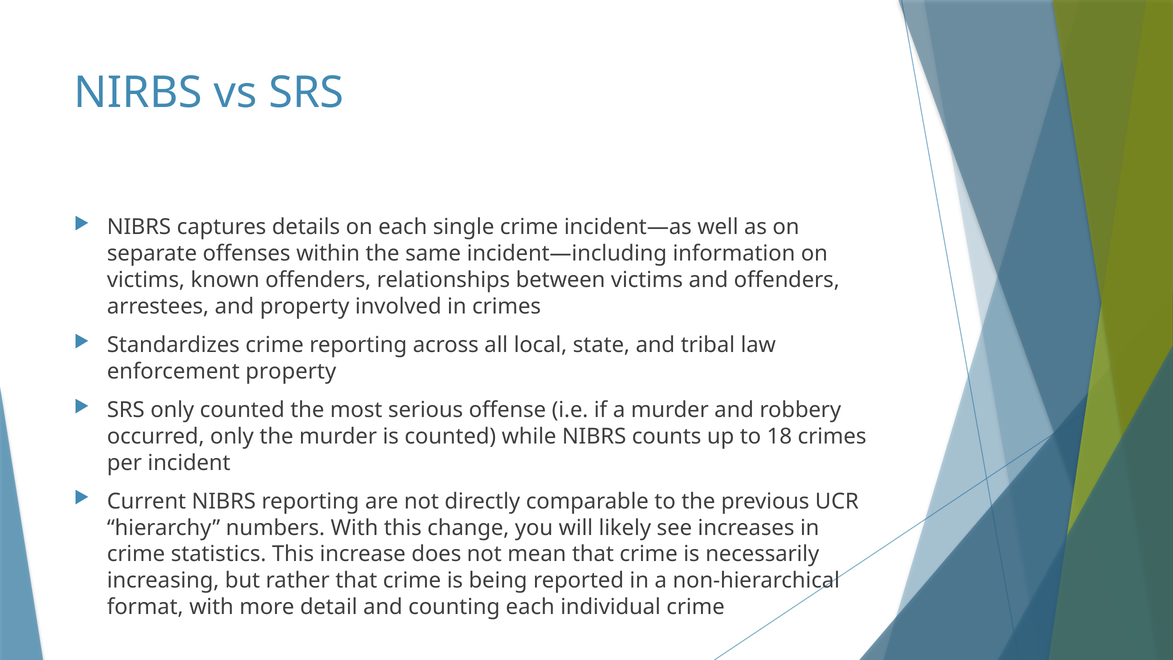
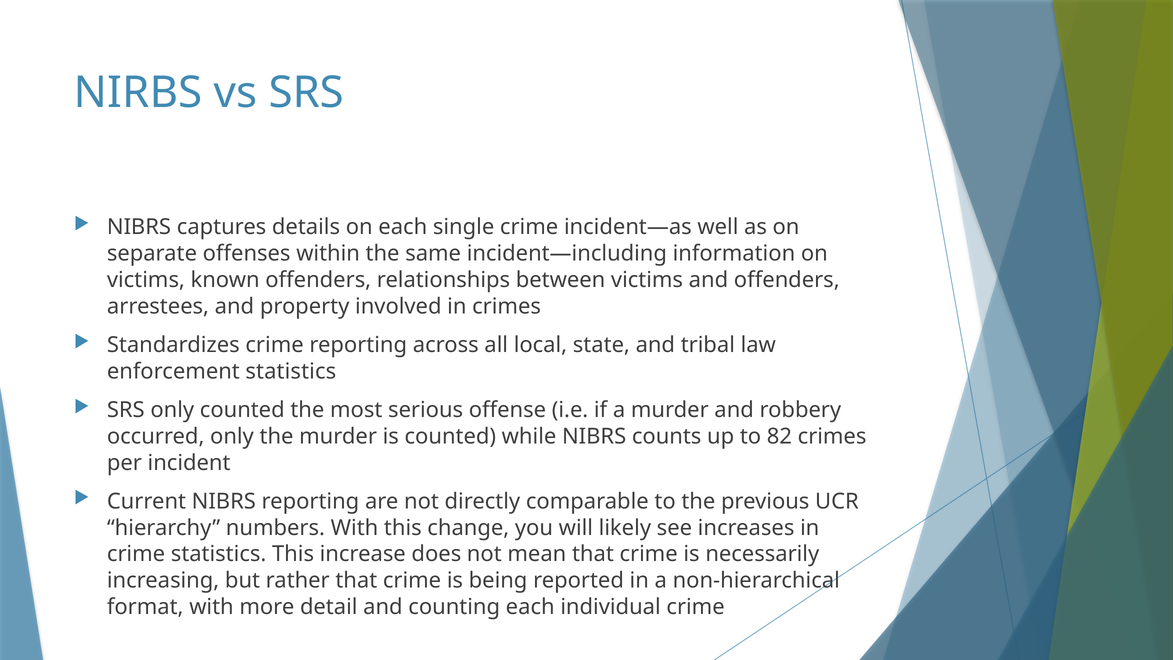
enforcement property: property -> statistics
18: 18 -> 82
